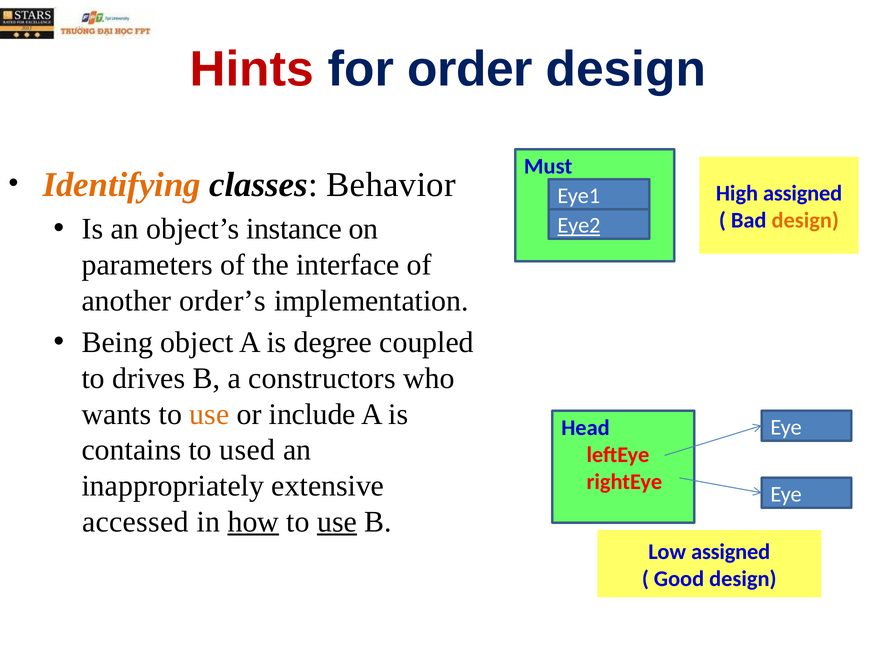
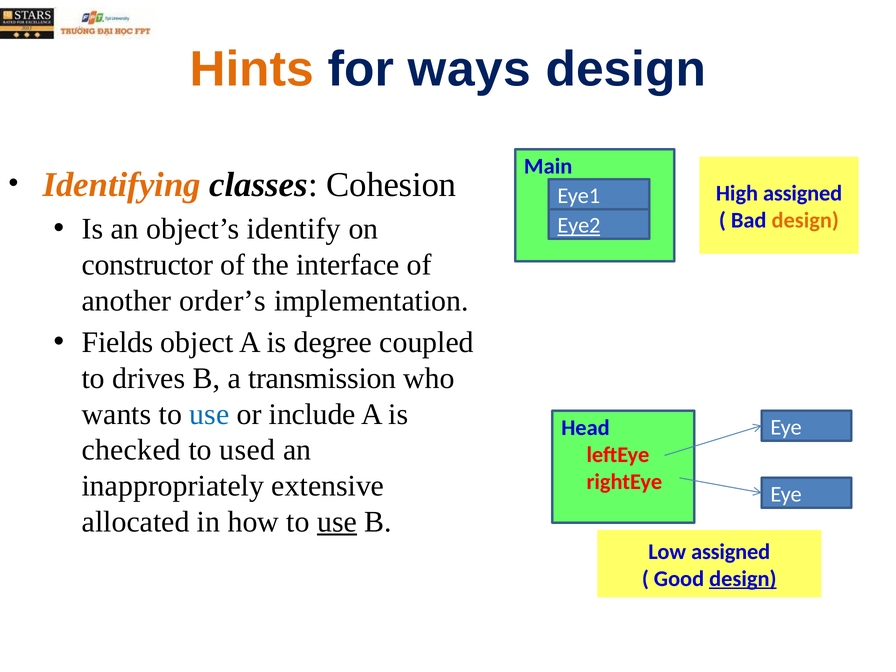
Hints colour: red -> orange
order: order -> ways
Must: Must -> Main
Behavior: Behavior -> Cohesion
instance: instance -> identify
parameters: parameters -> constructor
Being: Being -> Fields
constructors: constructors -> transmission
use at (209, 414) colour: orange -> blue
contains: contains -> checked
accessed: accessed -> allocated
how underline: present -> none
design at (743, 579) underline: none -> present
